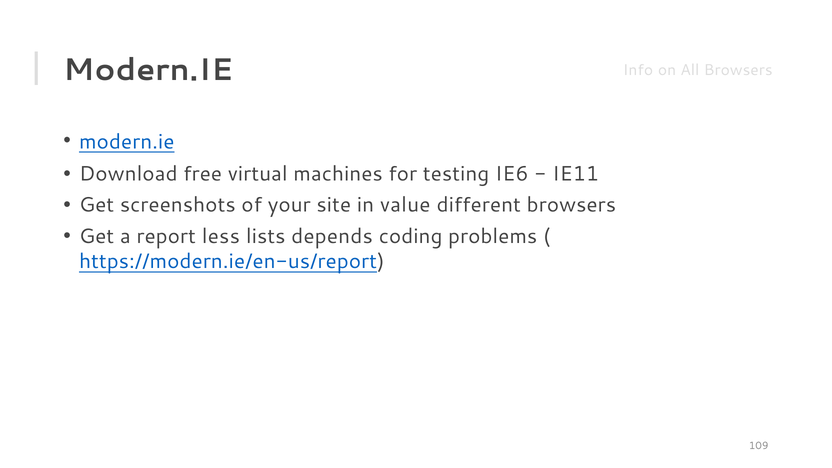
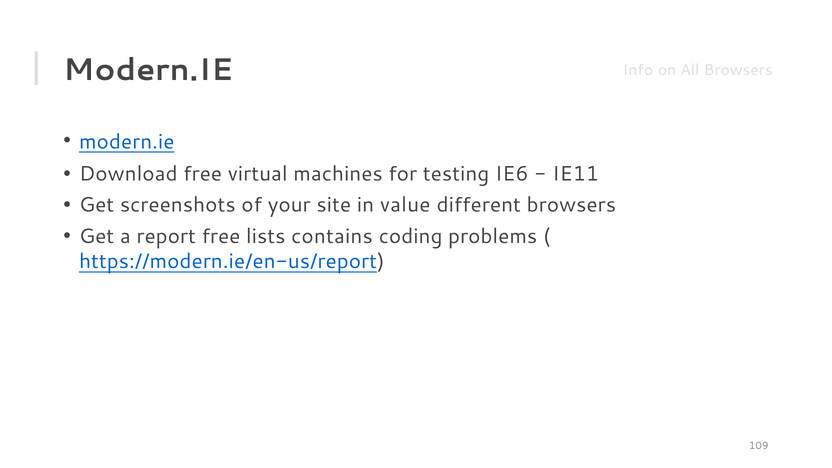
report less: less -> free
depends: depends -> contains
